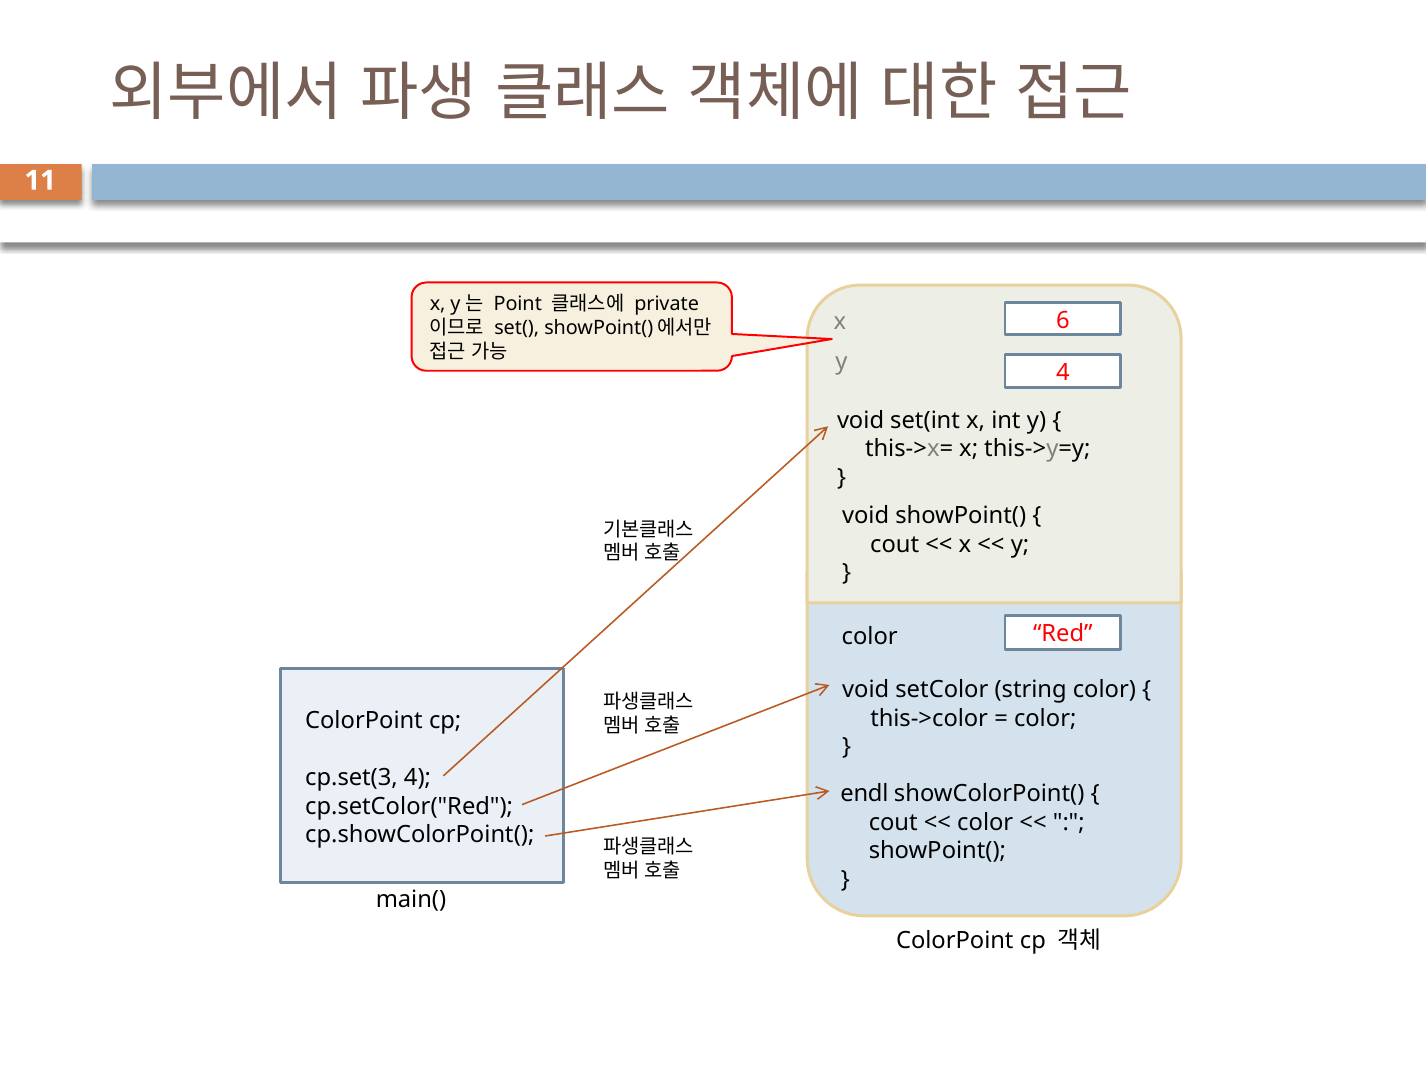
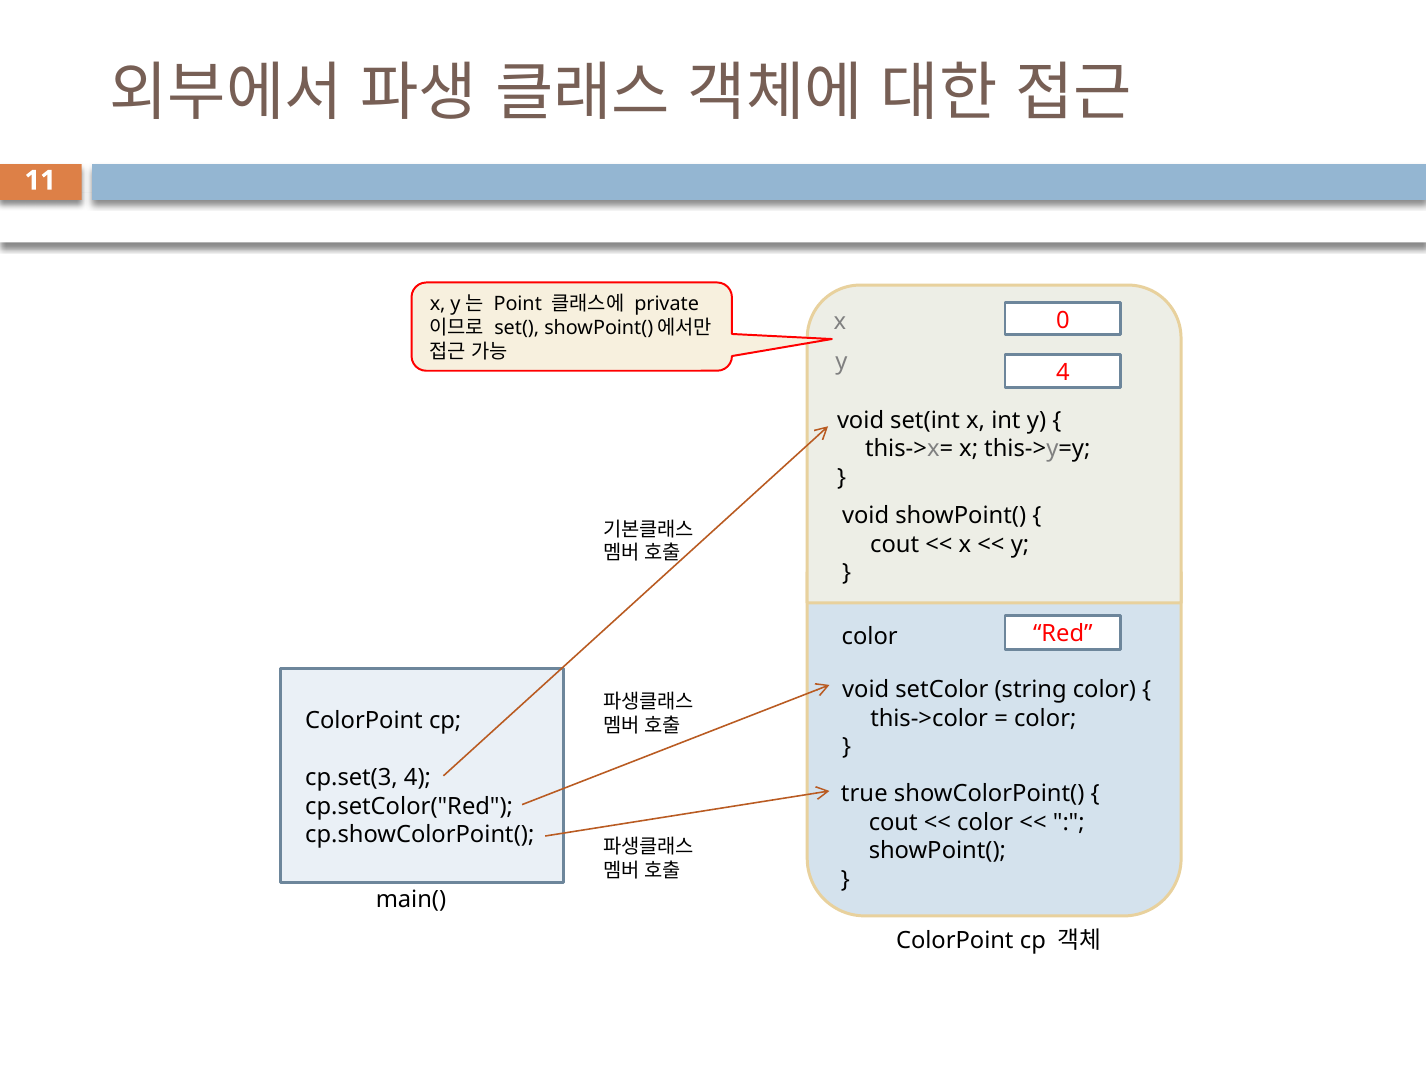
6: 6 -> 0
endl: endl -> true
